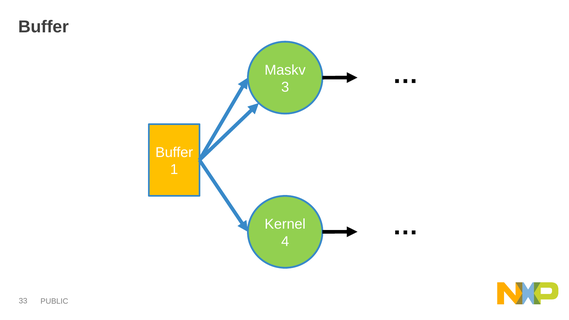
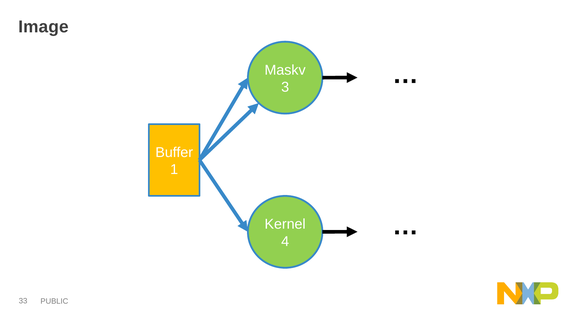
Buffer at (44, 27): Buffer -> Image
